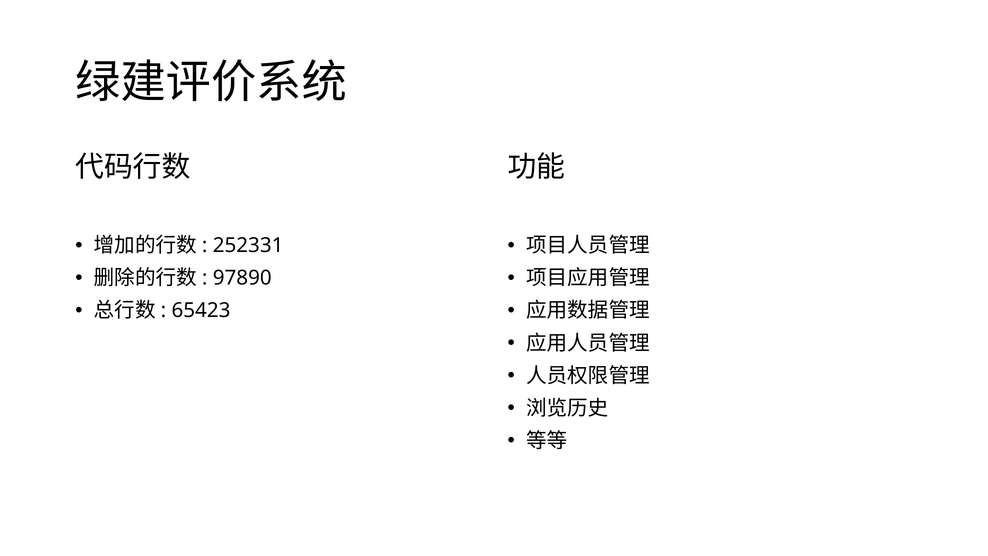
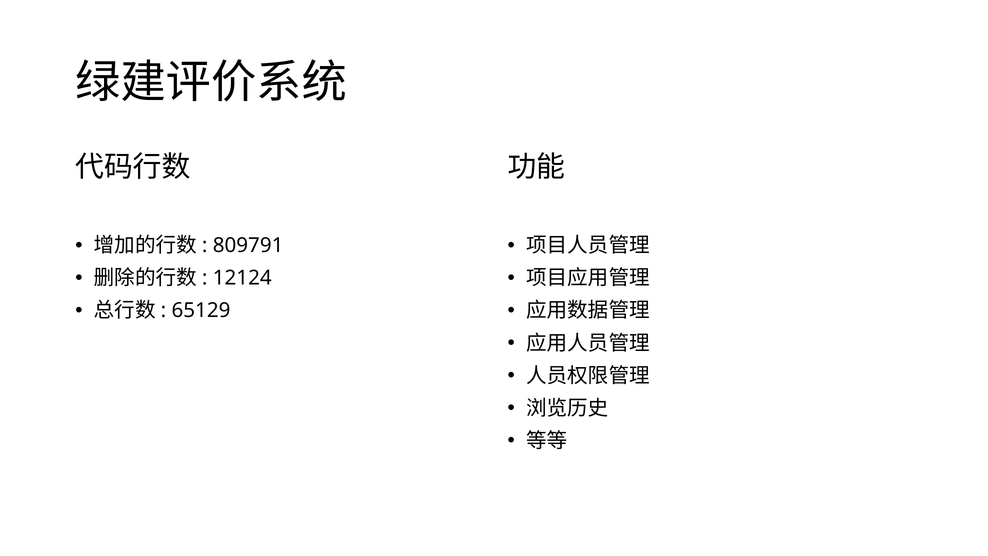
252331: 252331 -> 809791
97890: 97890 -> 12124
65423: 65423 -> 65129
